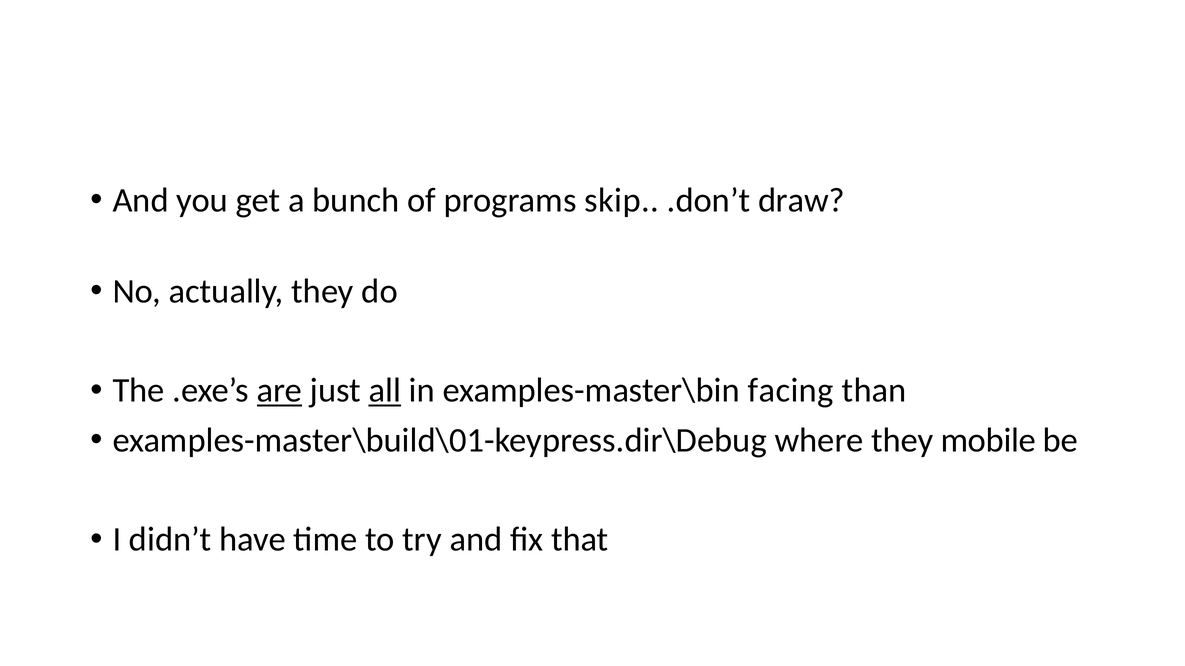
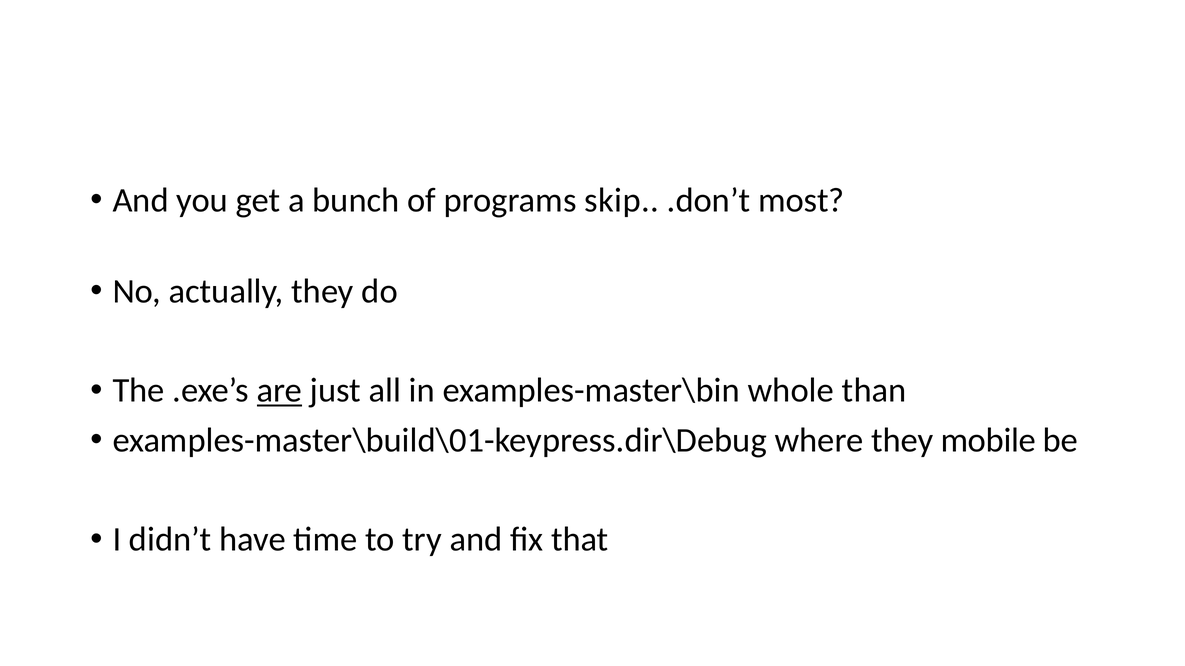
draw: draw -> most
all underline: present -> none
facing: facing -> whole
